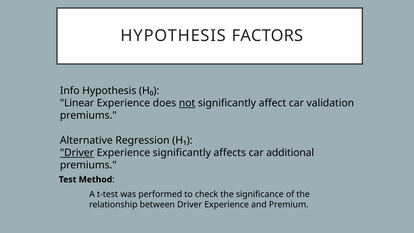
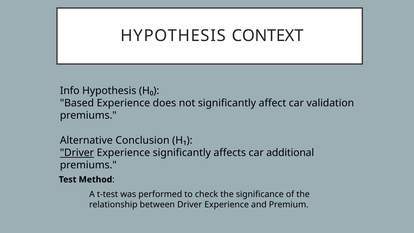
FACTORS: FACTORS -> CONTEXT
Linear: Linear -> Based
not underline: present -> none
Regression: Regression -> Conclusion
